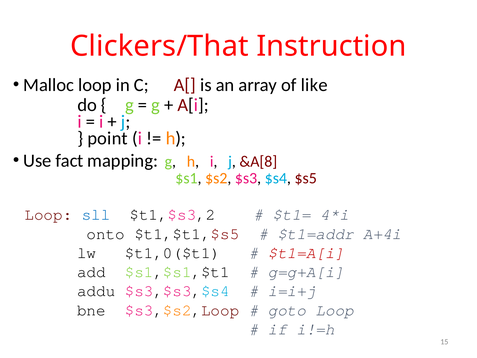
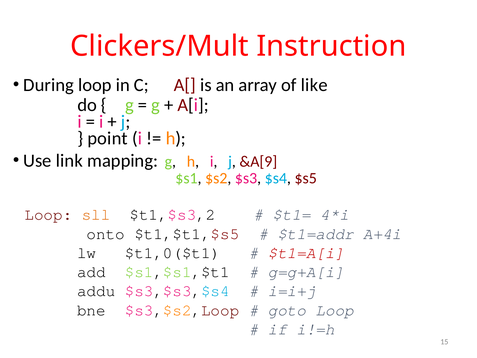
Clickers/That: Clickers/That -> Clickers/Mult
Malloc: Malloc -> During
fact: fact -> link
&A[8: &A[8 -> &A[9
sll colour: blue -> orange
